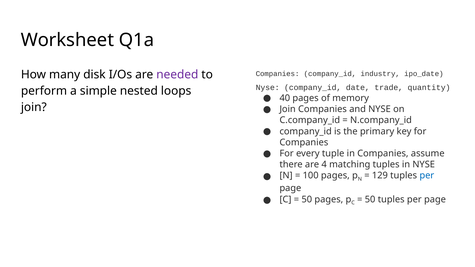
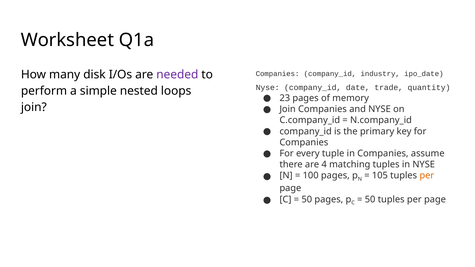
40: 40 -> 23
129: 129 -> 105
per at (427, 176) colour: blue -> orange
